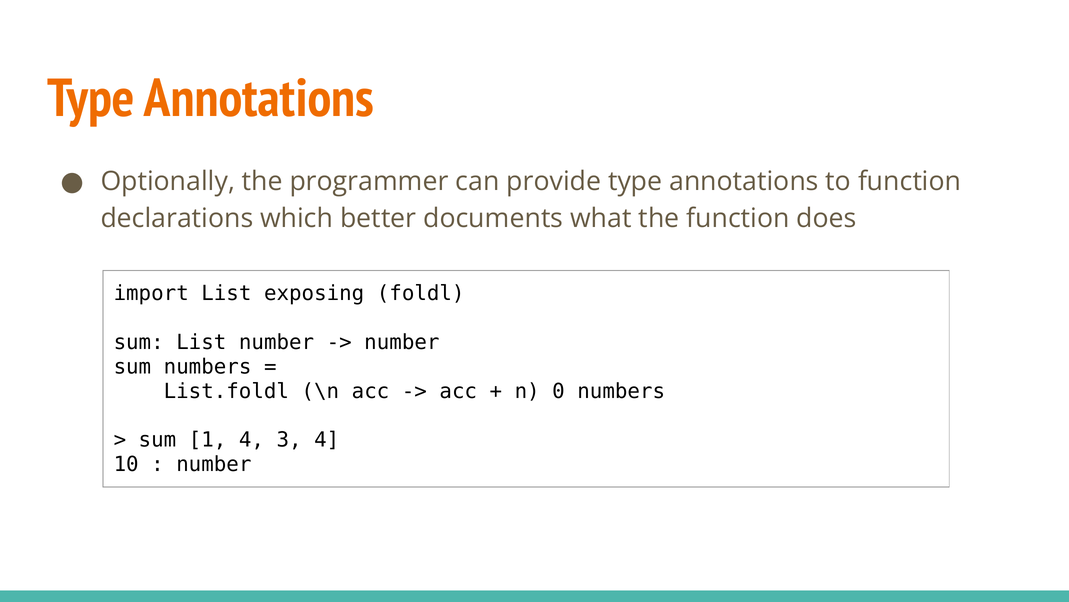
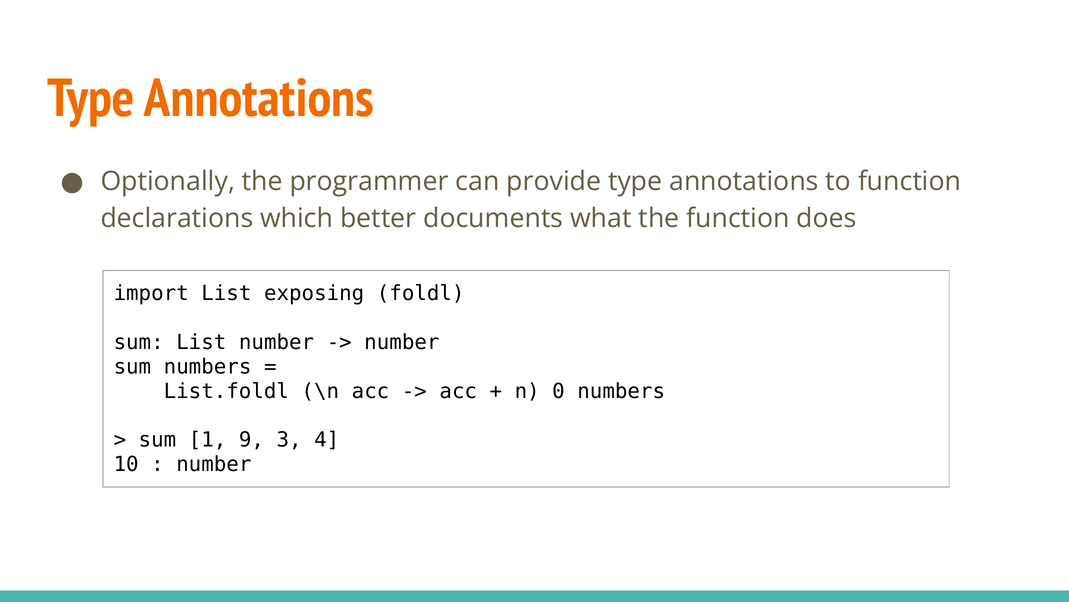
1 4: 4 -> 9
